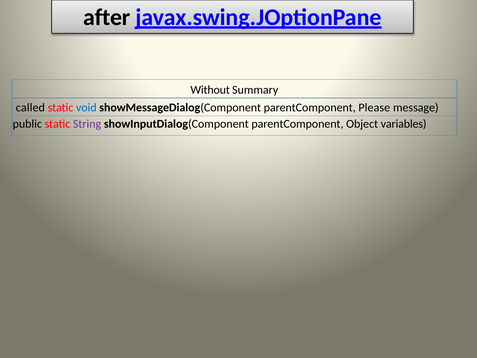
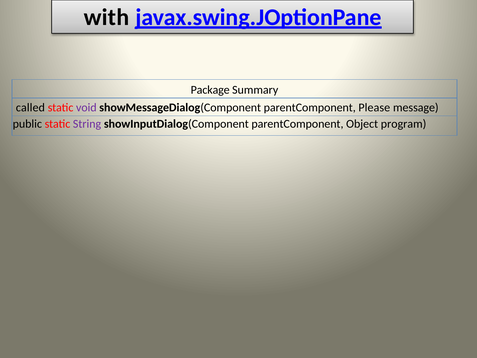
after: after -> with
Without: Without -> Package
void colour: blue -> purple
variables: variables -> program
